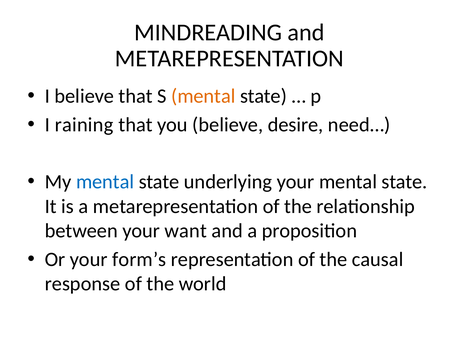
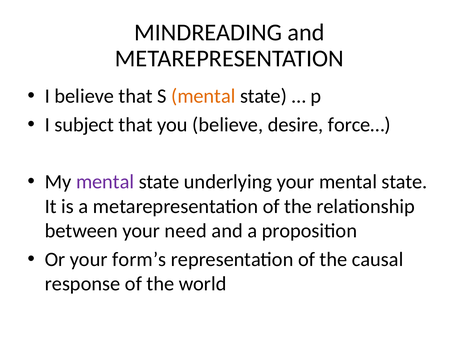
raining: raining -> subject
need…: need… -> force…
mental at (105, 182) colour: blue -> purple
want: want -> need
